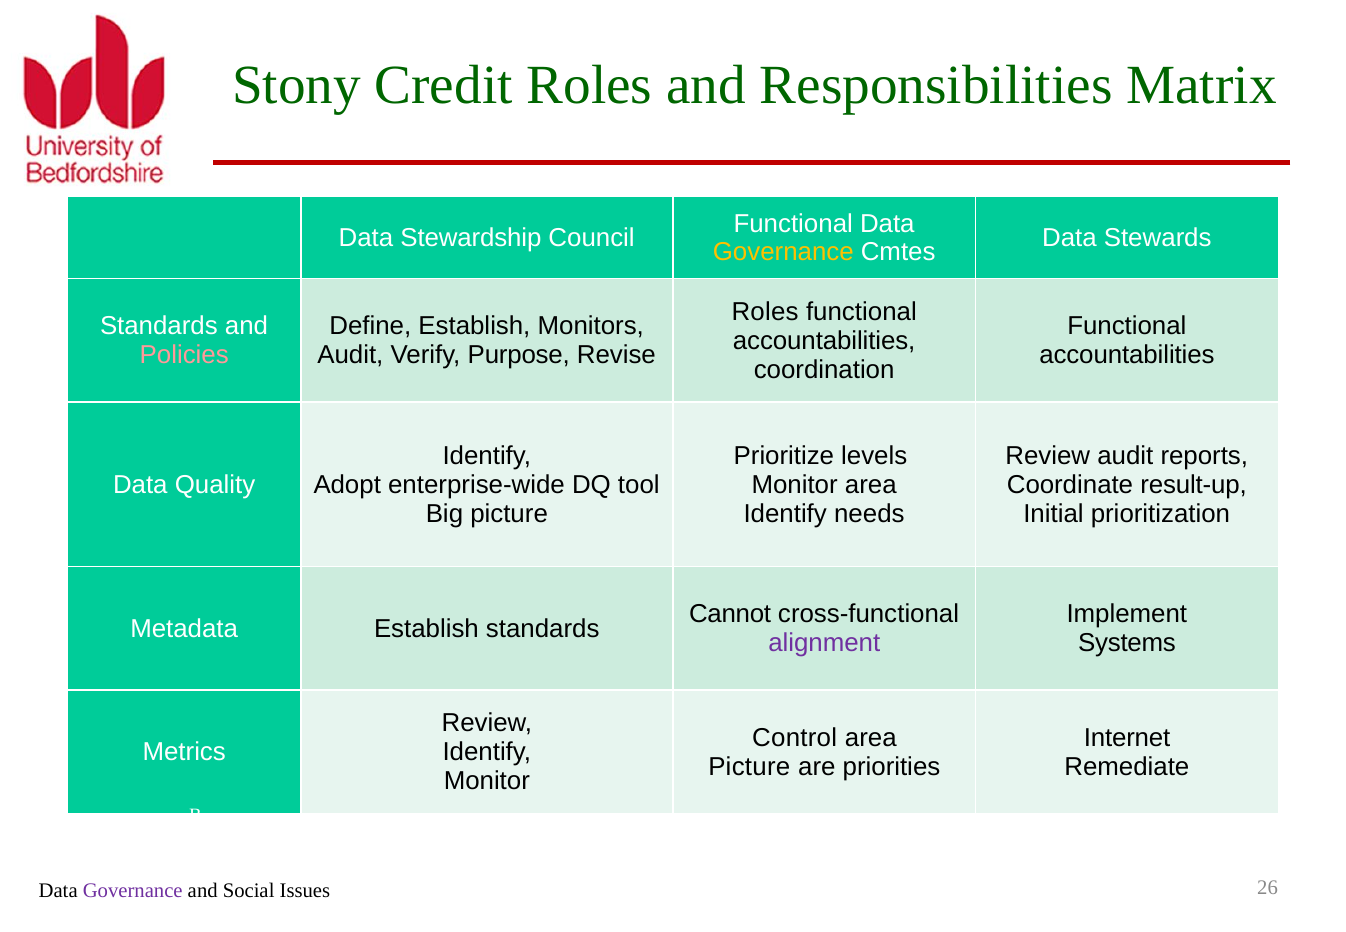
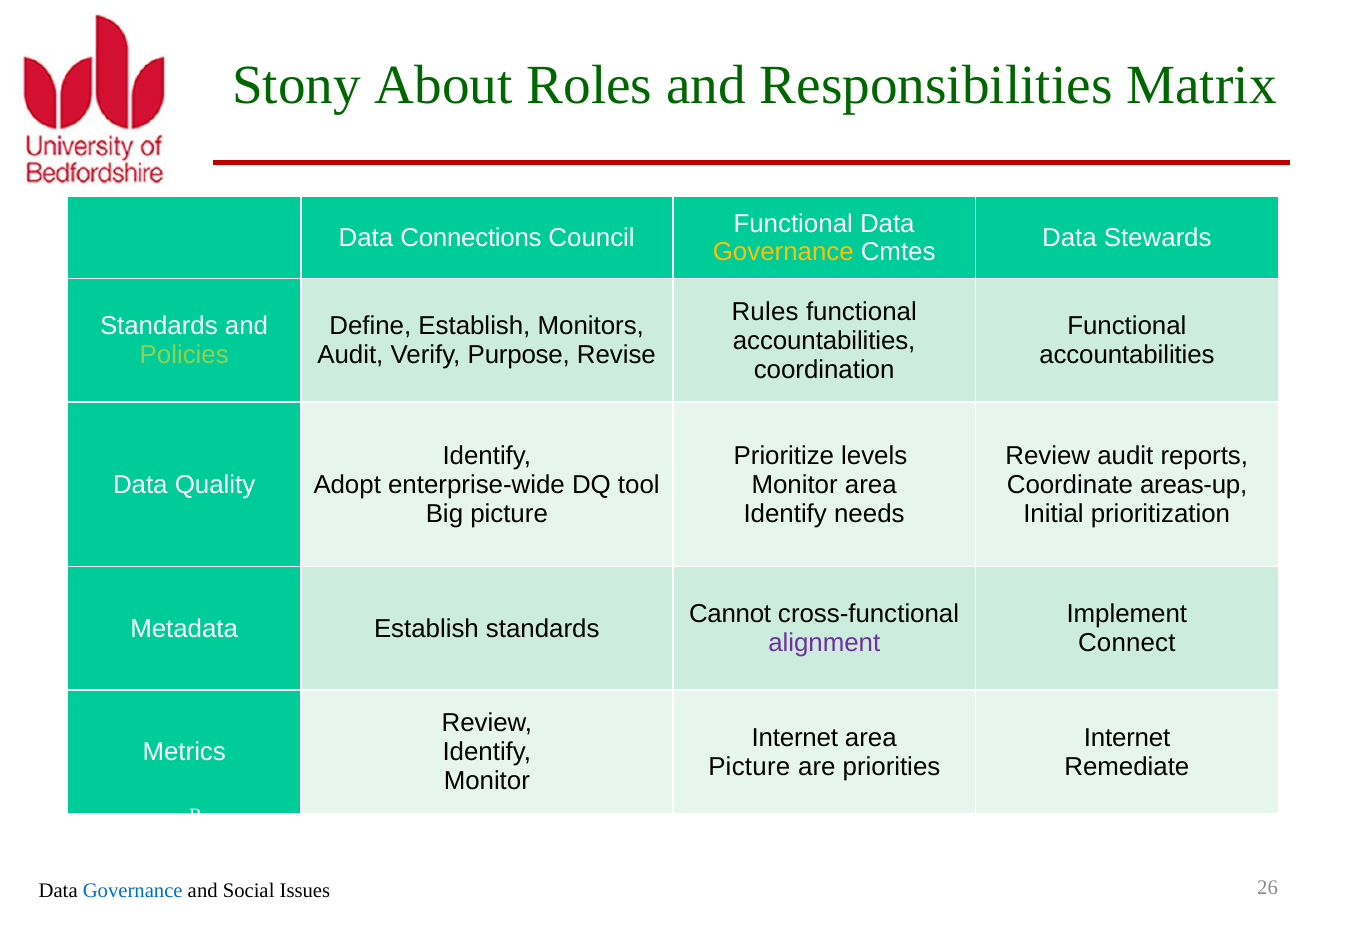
Credit: Credit -> About
Stewardship: Stewardship -> Connections
Roles at (765, 312): Roles -> Rules
Policies colour: pink -> light green
result-up: result-up -> areas-up
Systems: Systems -> Connect
Control at (795, 738): Control -> Internet
Governance at (133, 890) colour: purple -> blue
